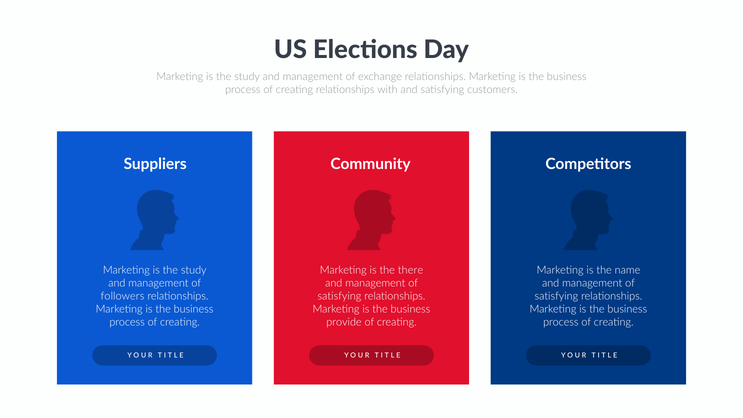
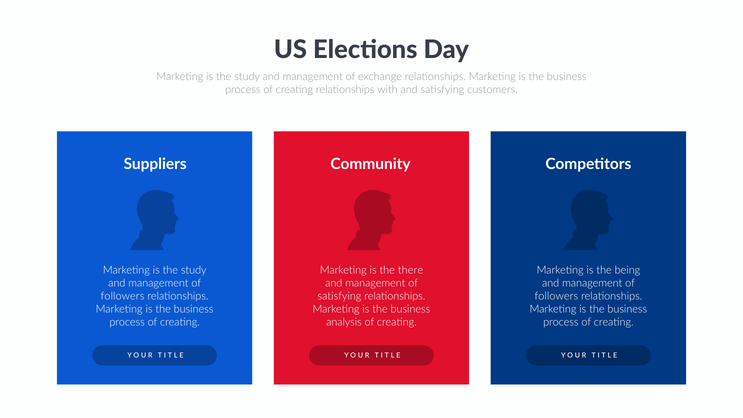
name: name -> being
satisfying at (556, 296): satisfying -> followers
provide: provide -> analysis
